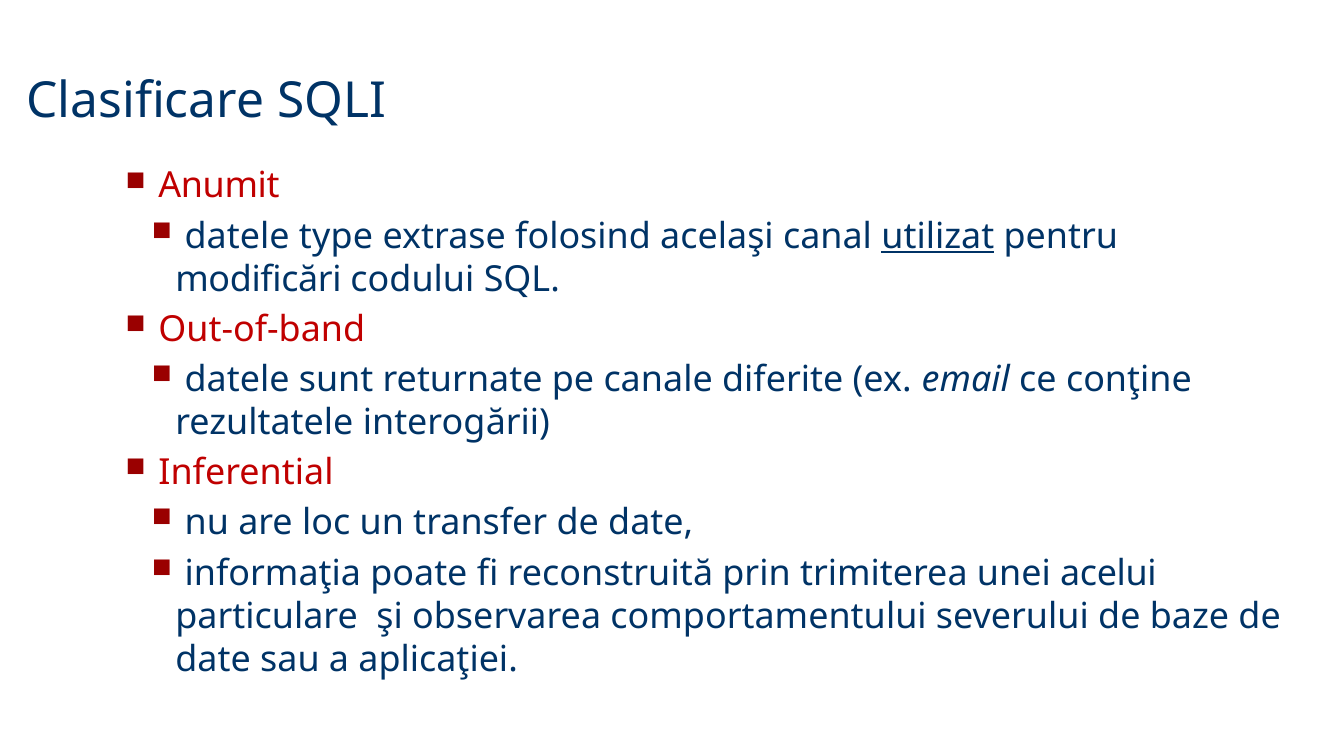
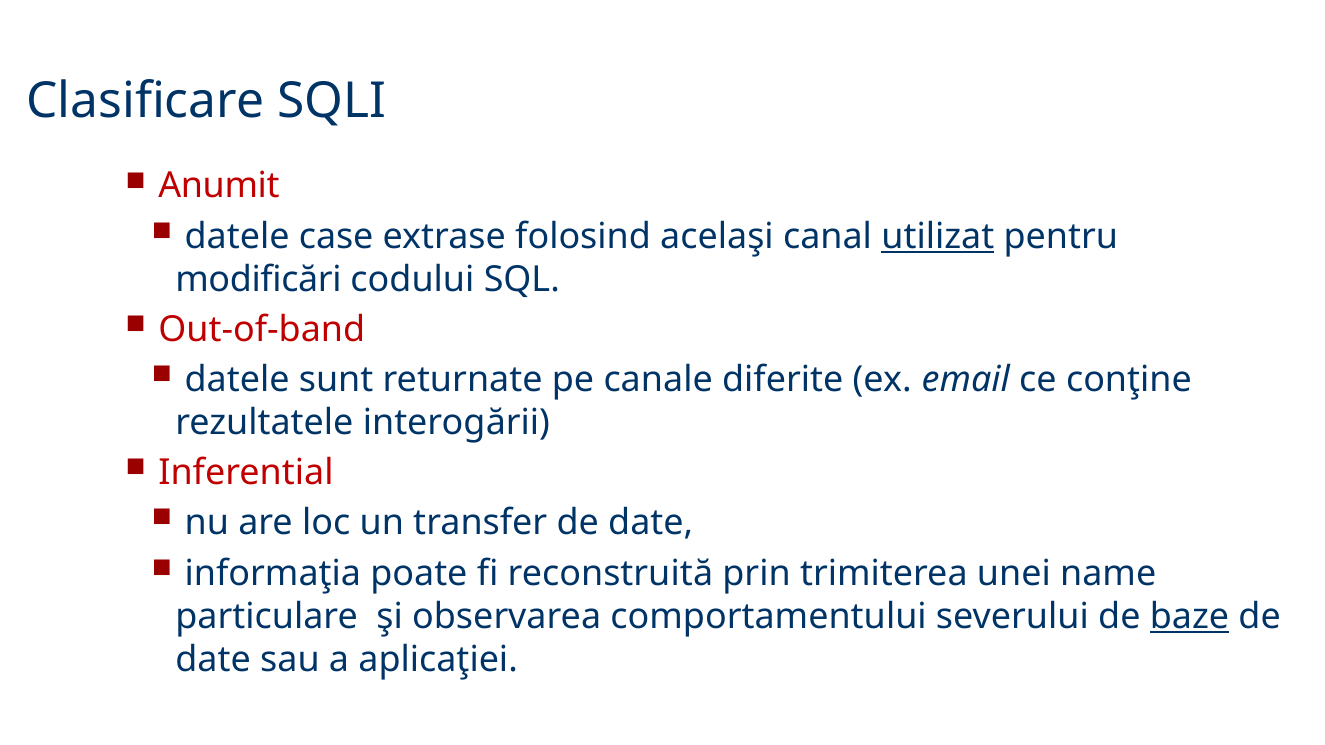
type: type -> case
acelui: acelui -> name
baze underline: none -> present
